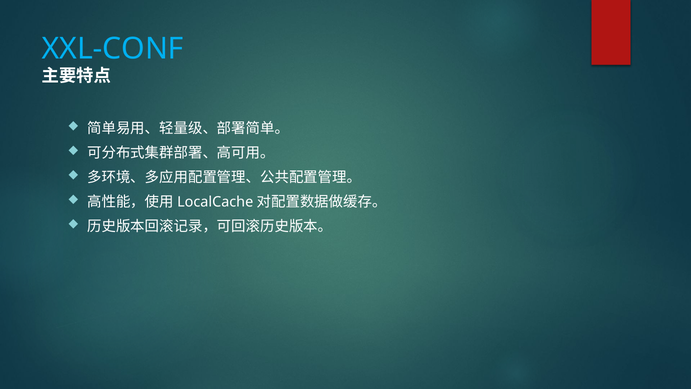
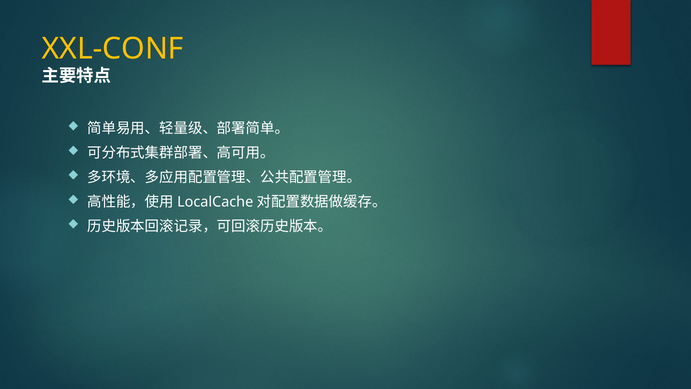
XXL-CONF colour: light blue -> yellow
